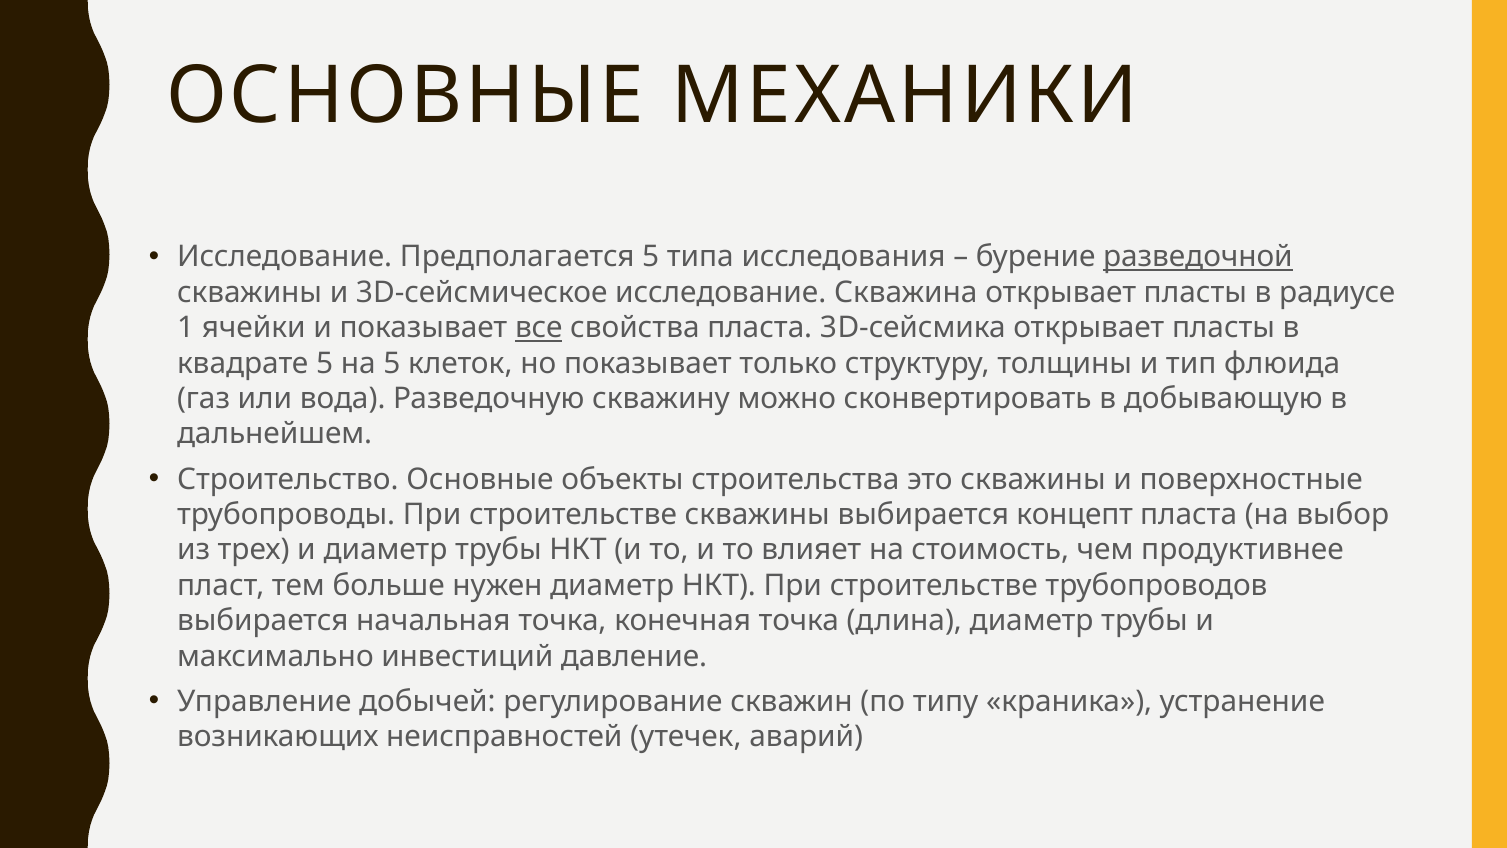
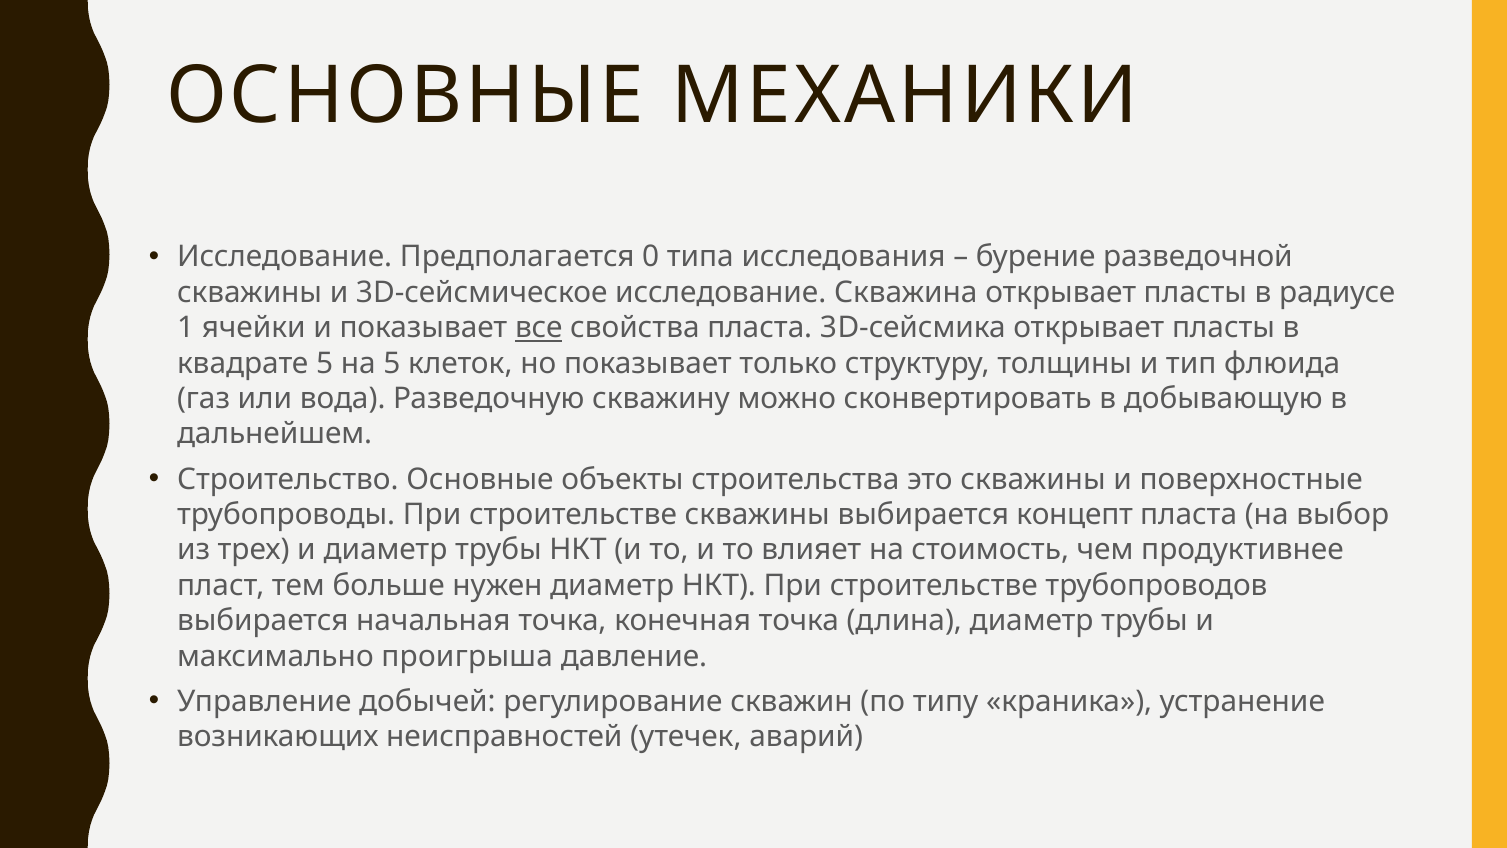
Предполагается 5: 5 -> 0
разведочной underline: present -> none
инвестиций: инвестиций -> проигрыша
